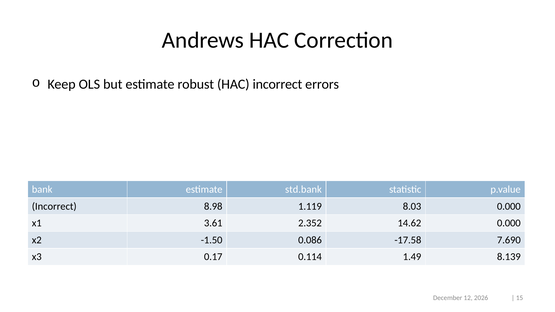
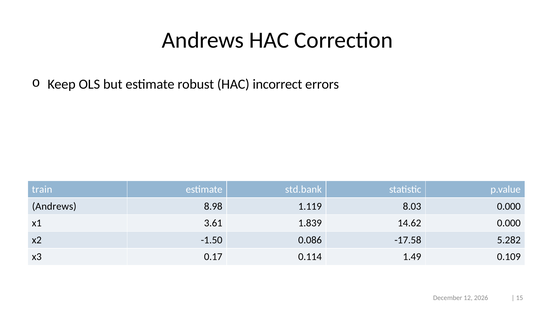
bank: bank -> train
Incorrect at (54, 206): Incorrect -> Andrews
2.352: 2.352 -> 1.839
7.690: 7.690 -> 5.282
8.139: 8.139 -> 0.109
